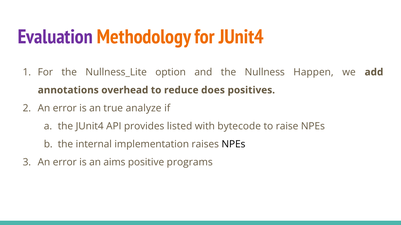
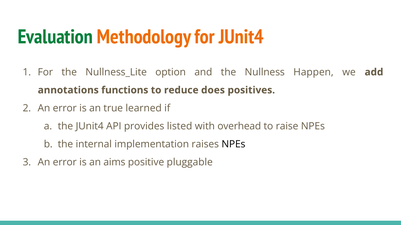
Evaluation colour: purple -> green
overhead: overhead -> functions
analyze: analyze -> learned
bytecode: bytecode -> overhead
programs: programs -> pluggable
